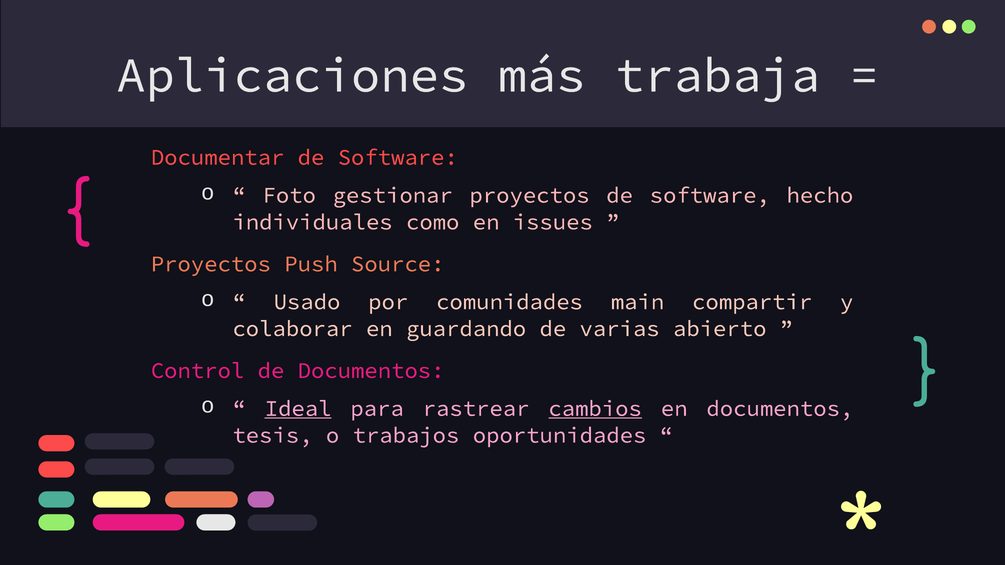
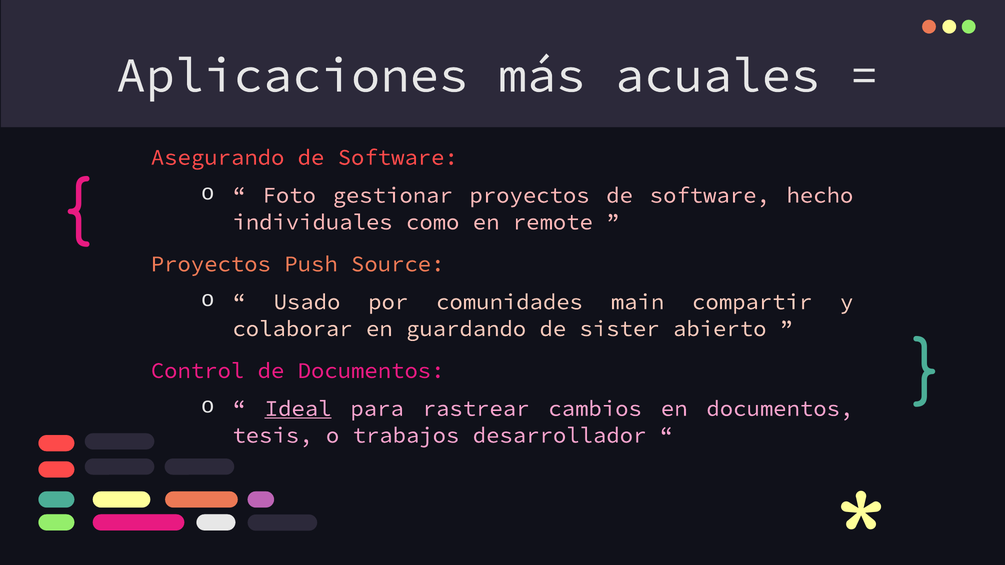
trabaja: trabaja -> acuales
Documentar: Documentar -> Asegurando
issues: issues -> remote
varias: varias -> sister
cambios underline: present -> none
oportunidades: oportunidades -> desarrollador
